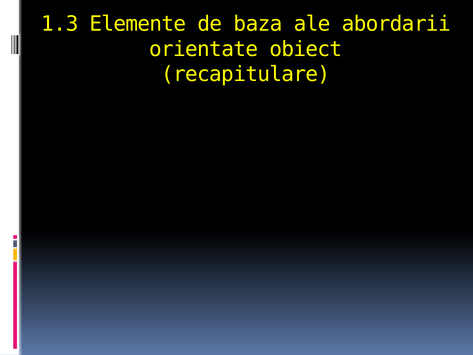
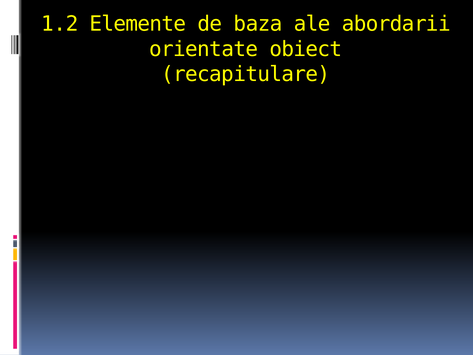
1.3: 1.3 -> 1.2
